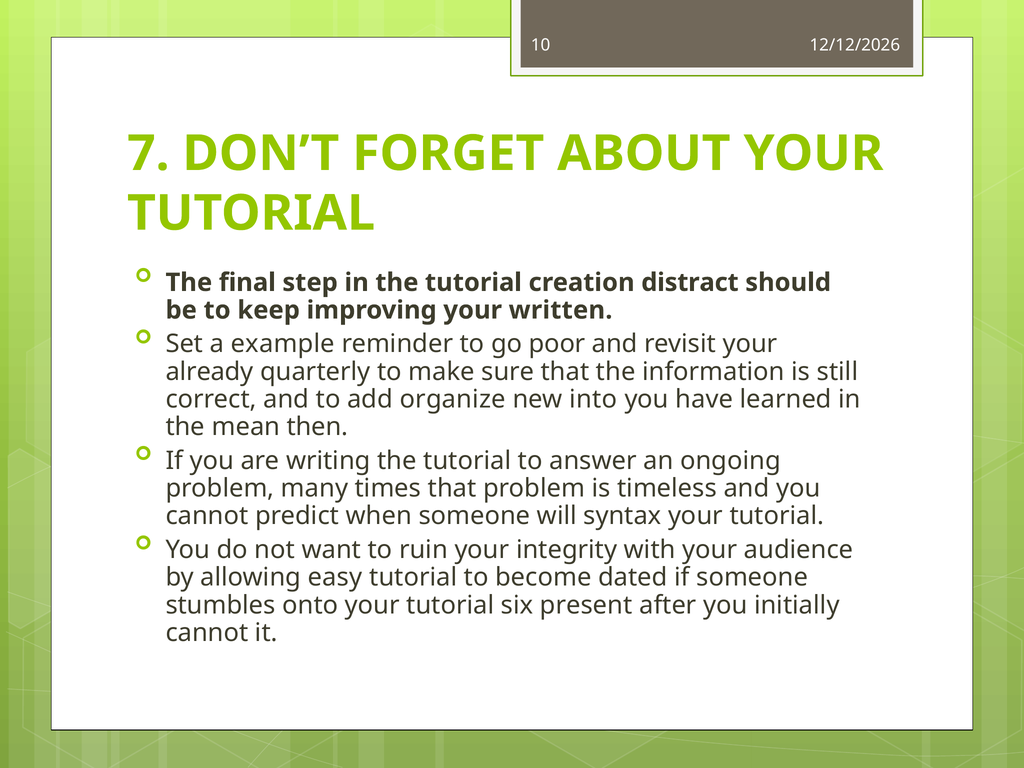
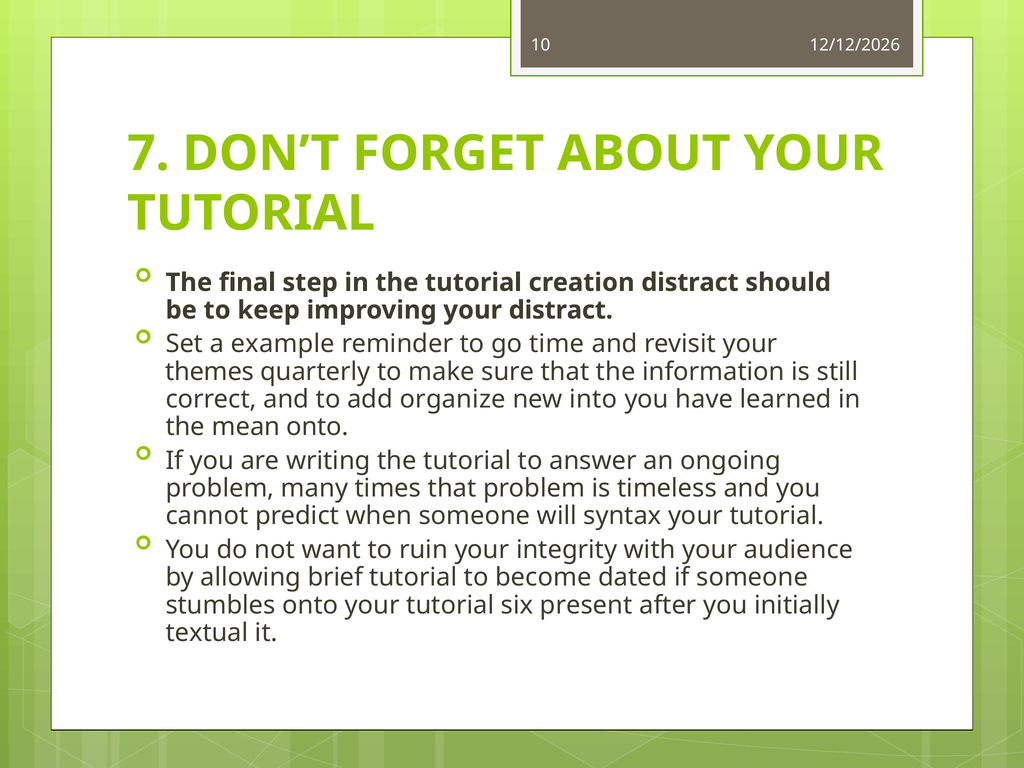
your written: written -> distract
poor: poor -> time
already: already -> themes
mean then: then -> onto
easy: easy -> brief
cannot at (207, 633): cannot -> textual
